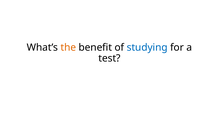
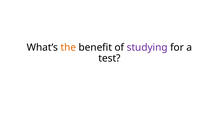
studying colour: blue -> purple
